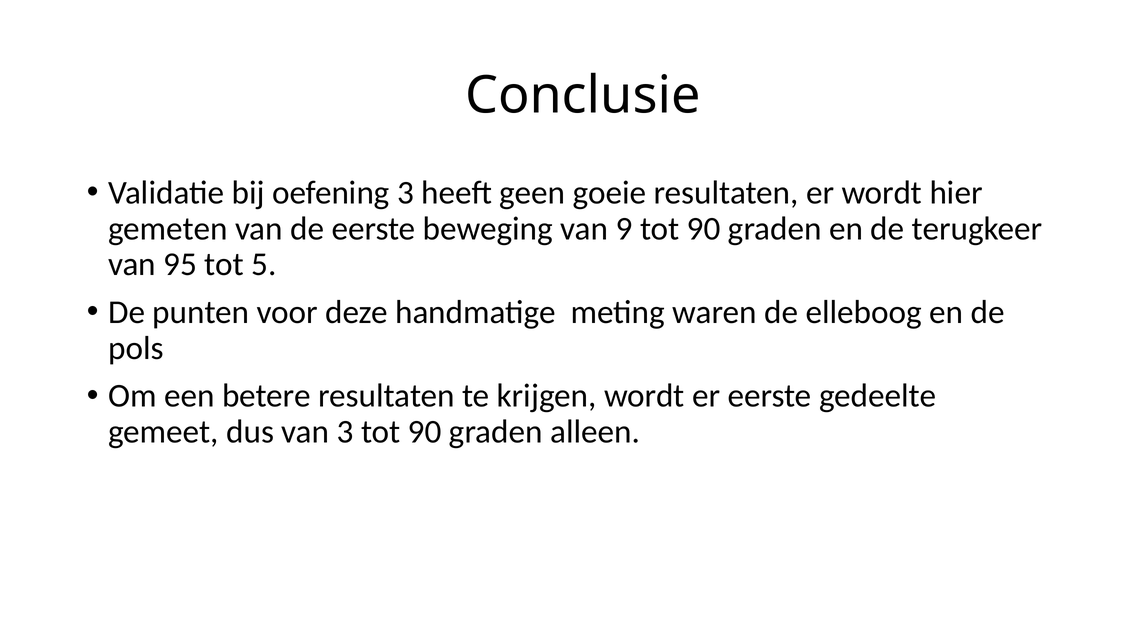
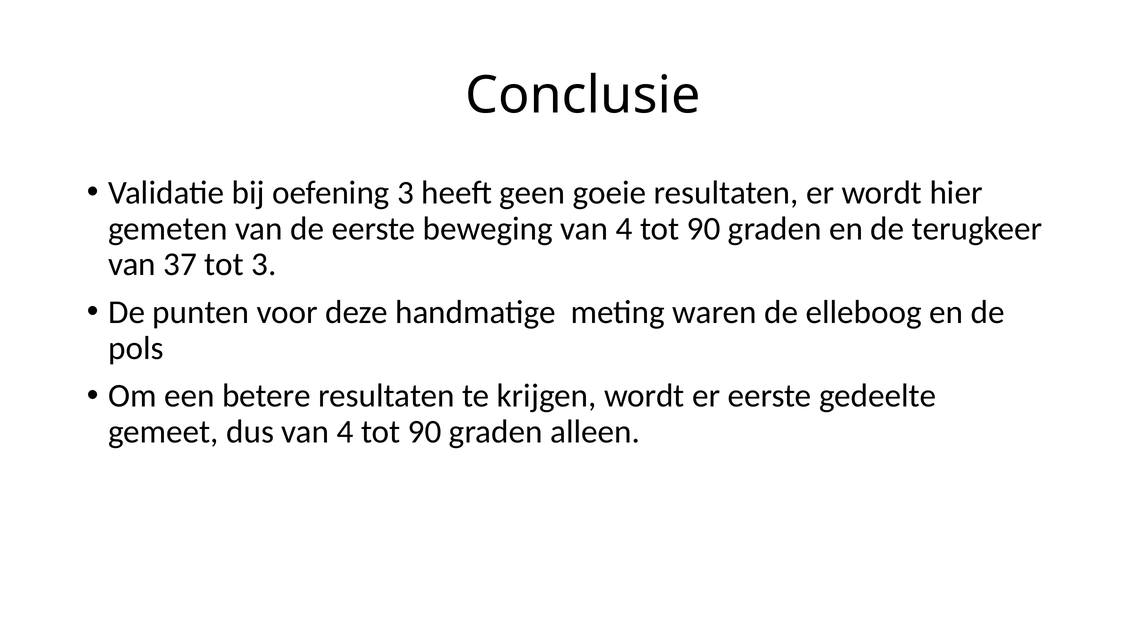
beweging van 9: 9 -> 4
95: 95 -> 37
tot 5: 5 -> 3
dus van 3: 3 -> 4
